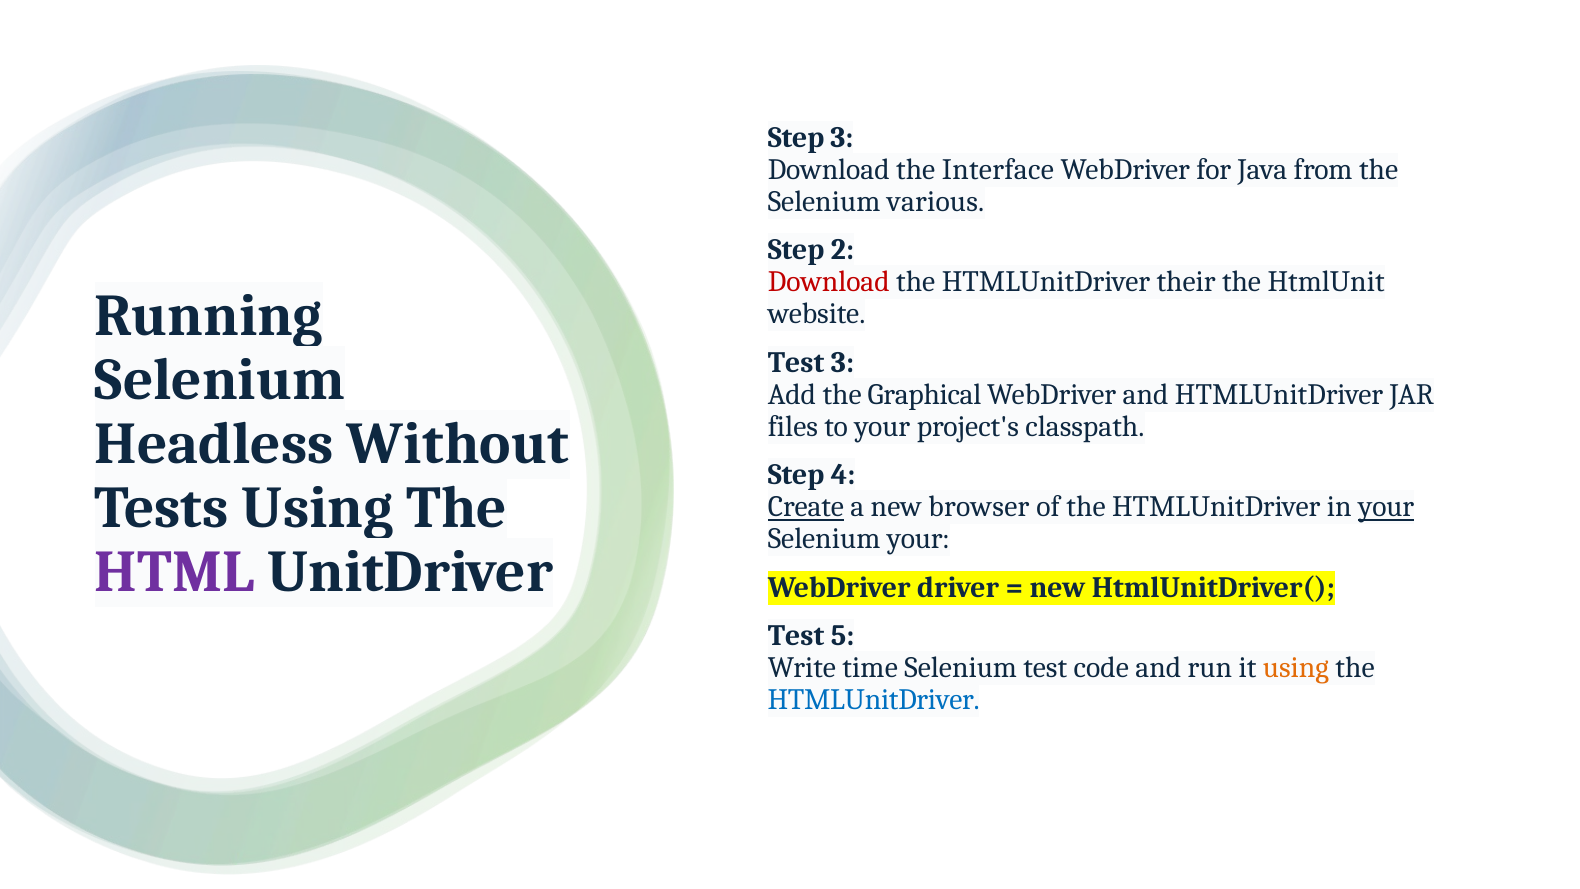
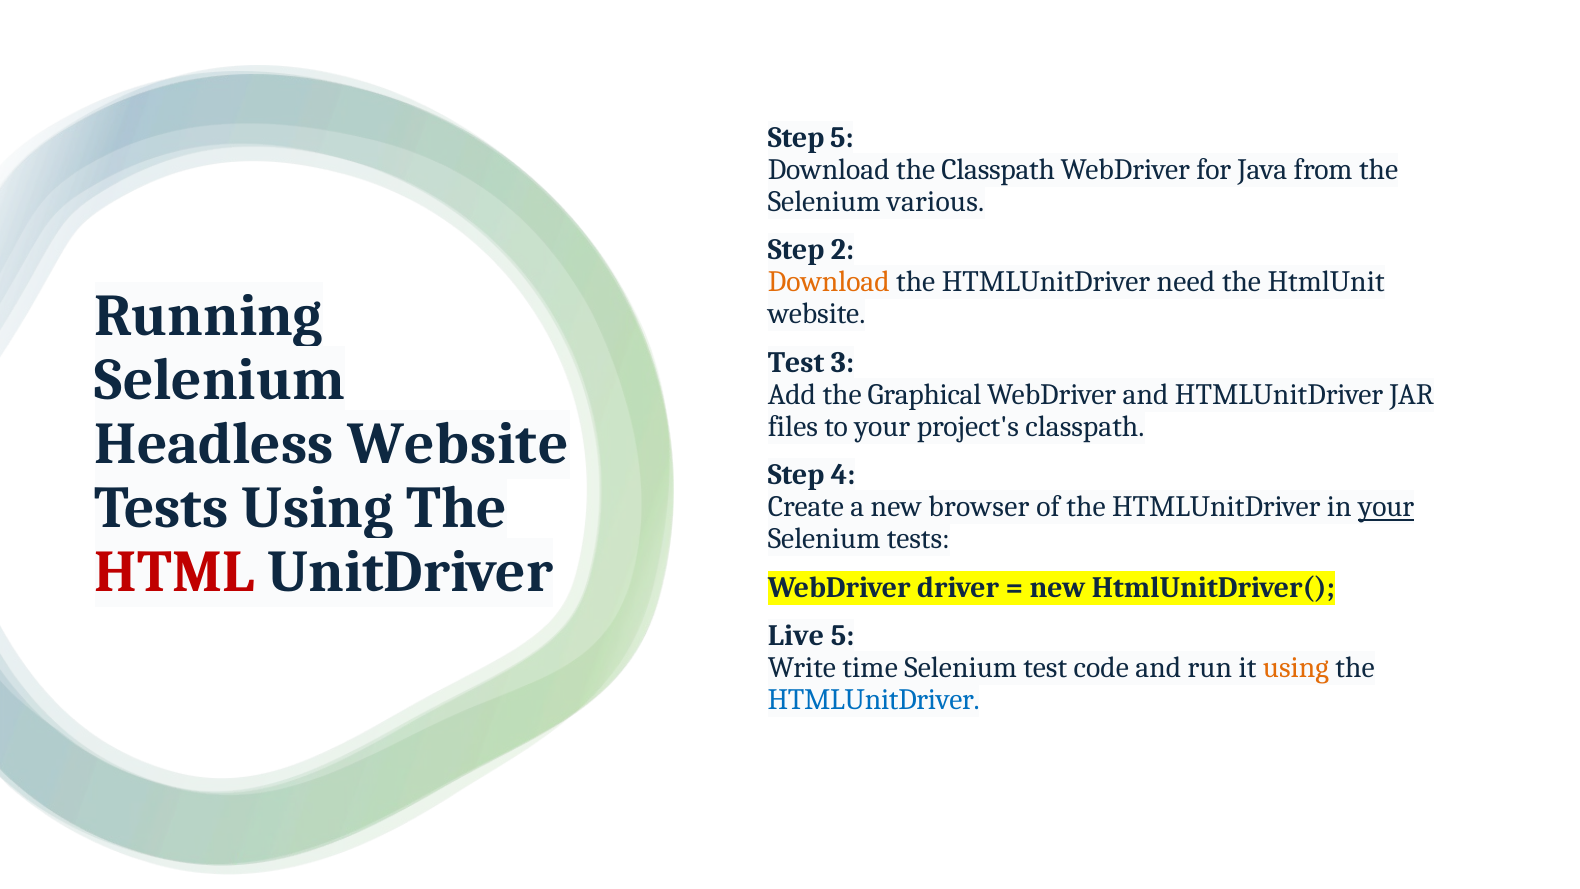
Step 3: 3 -> 5
the Interface: Interface -> Classpath
Download at (829, 282) colour: red -> orange
their: their -> need
Headless Without: Without -> Website
Create underline: present -> none
Selenium your: your -> tests
HTML colour: purple -> red
Test at (796, 636): Test -> Live
